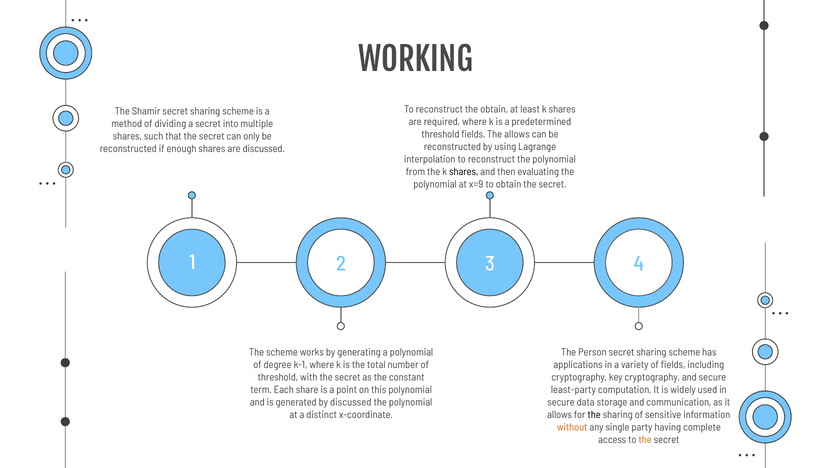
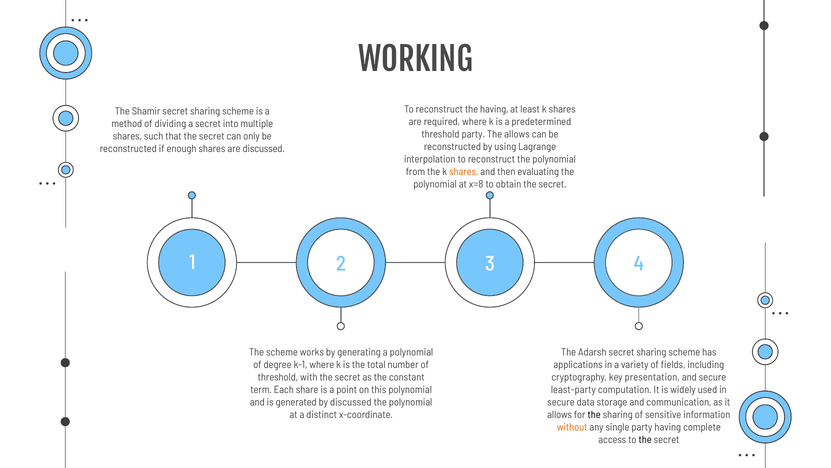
the obtain: obtain -> having
threshold fields: fields -> party
shares at (464, 172) colour: black -> orange
x=9: x=9 -> x=8
Person: Person -> Adarsh
key cryptography: cryptography -> presentation
the at (645, 439) colour: orange -> black
